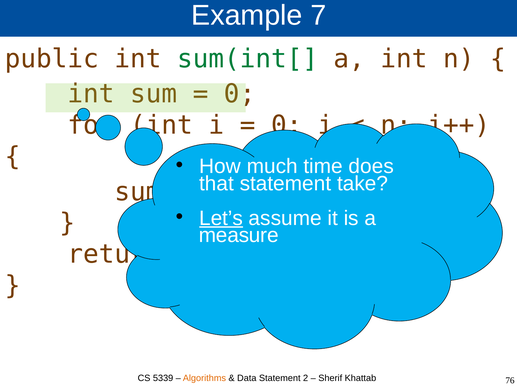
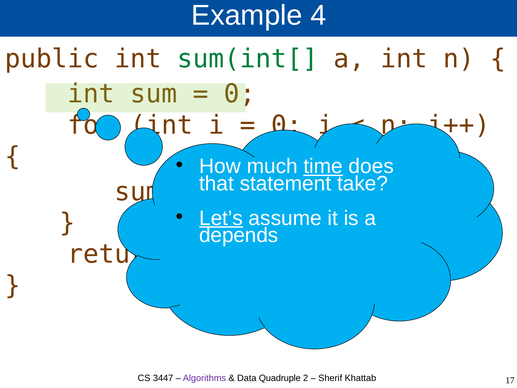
7: 7 -> 4
time underline: none -> present
measure: measure -> depends
5339: 5339 -> 3447
Algorithms colour: orange -> purple
Data Statement: Statement -> Quadruple
76: 76 -> 17
